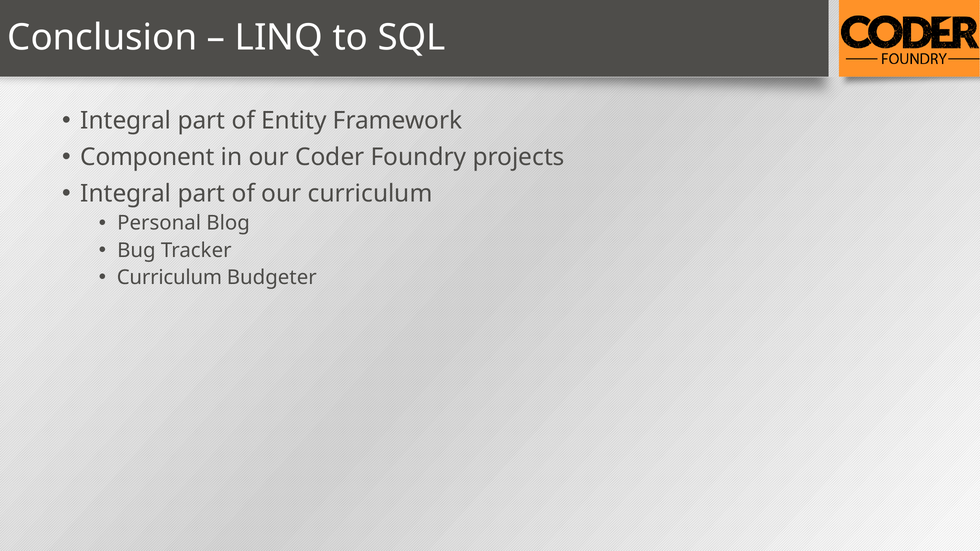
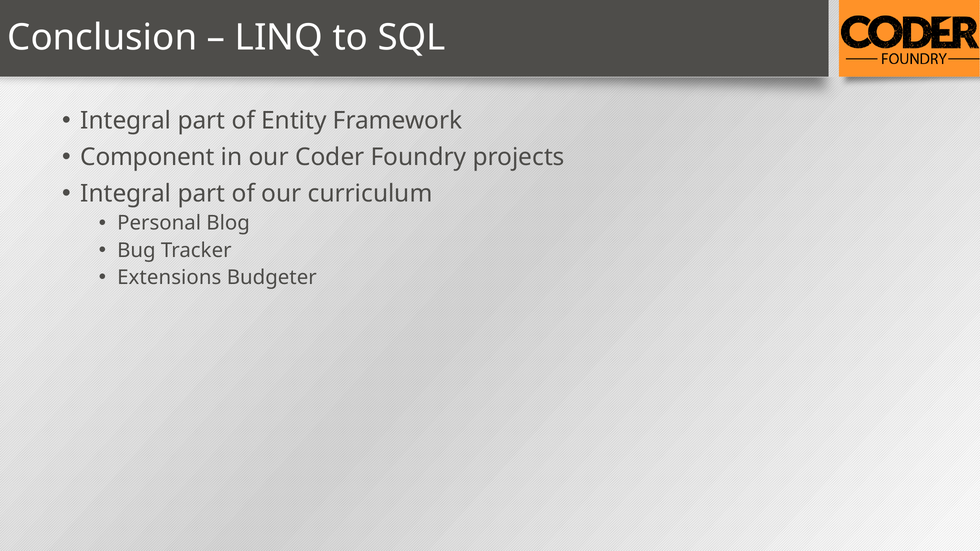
Curriculum at (169, 278): Curriculum -> Extensions
